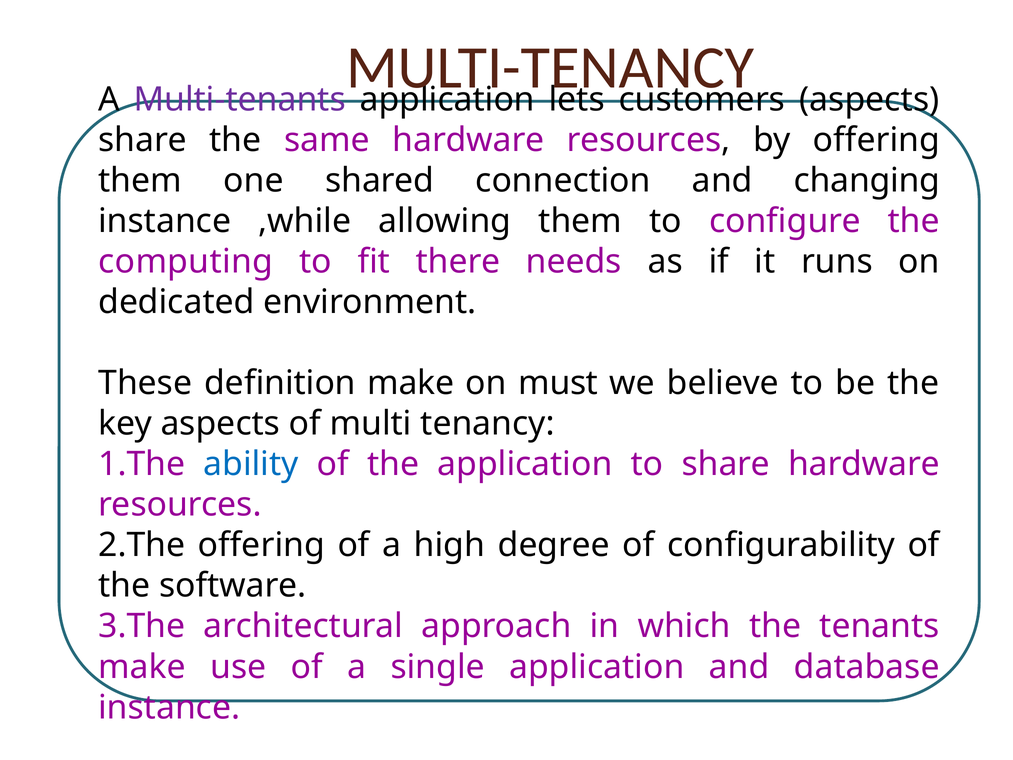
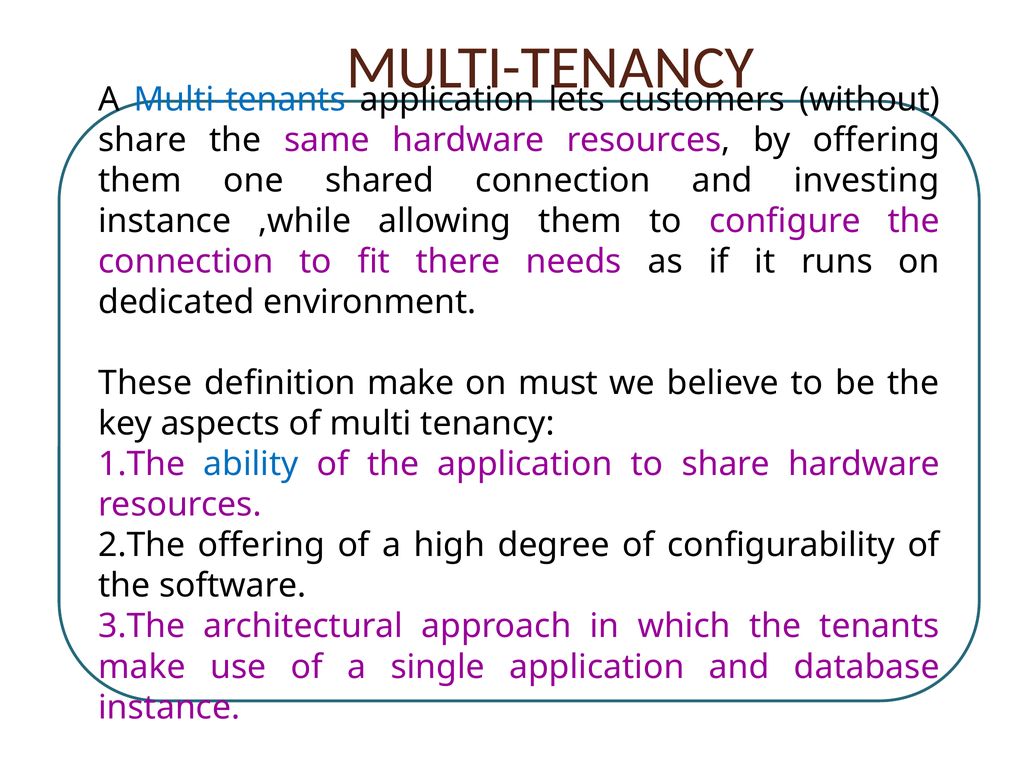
Multi-tenants colour: purple -> blue
customers aspects: aspects -> without
changing: changing -> investing
computing at (186, 261): computing -> connection
